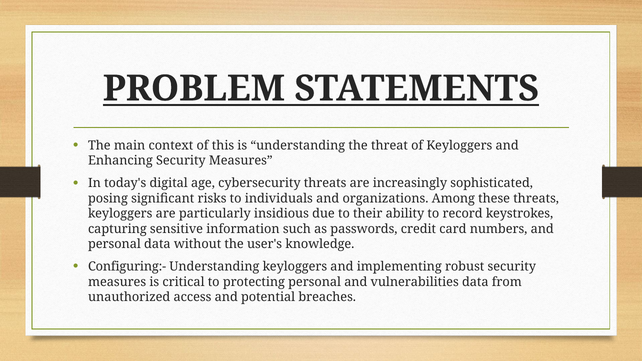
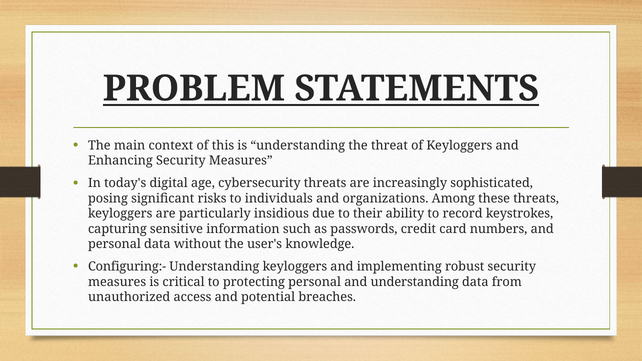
and vulnerabilities: vulnerabilities -> understanding
